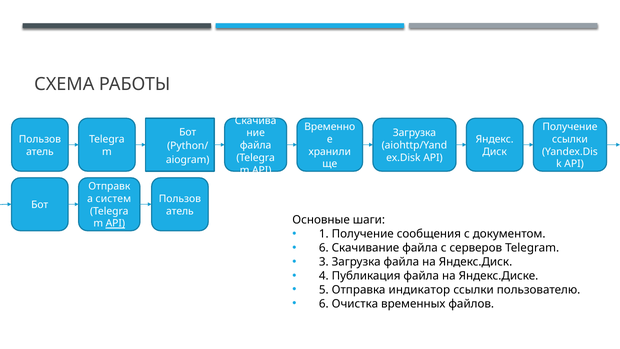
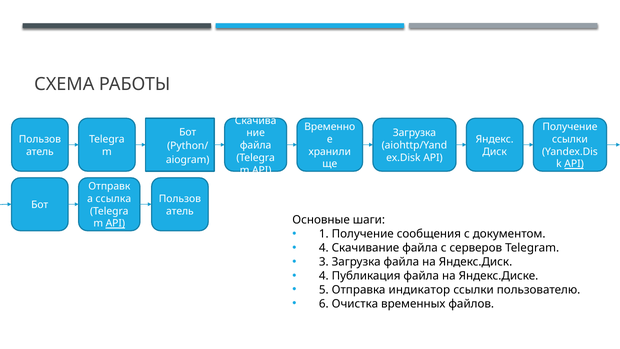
API at (574, 164) underline: none -> present
систем: систем -> ссылка
6 at (324, 248): 6 -> 4
